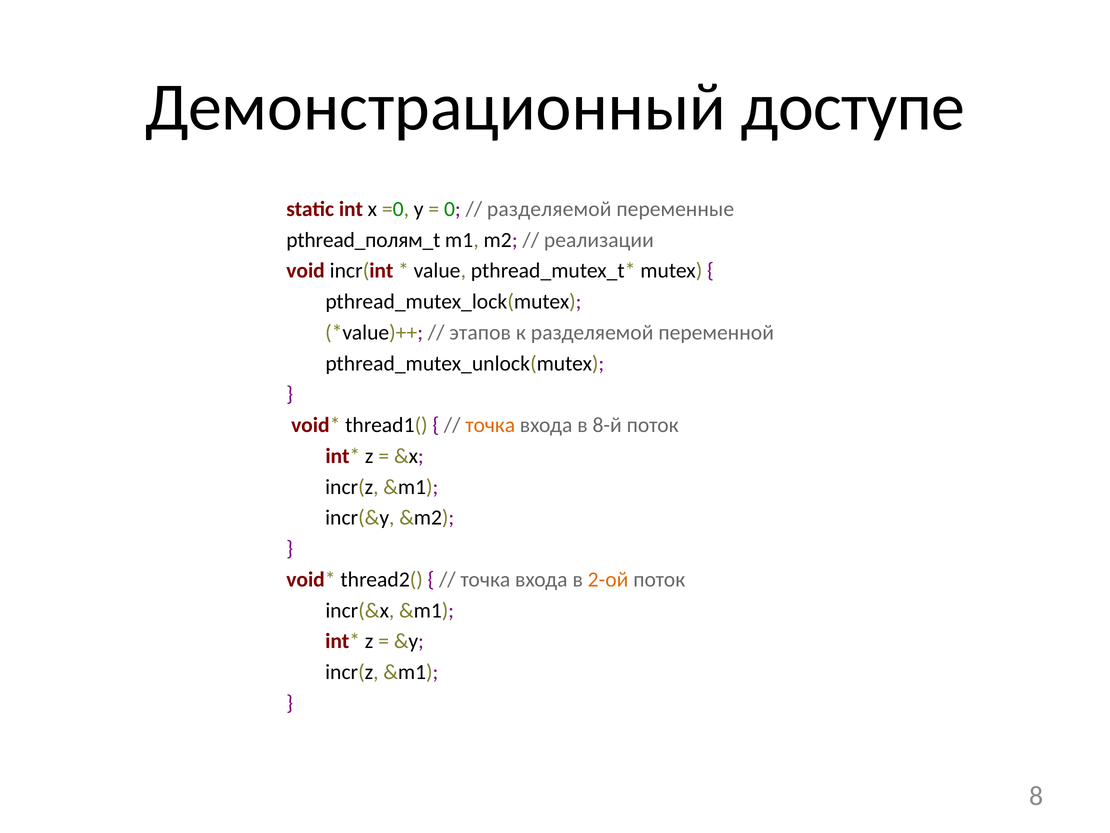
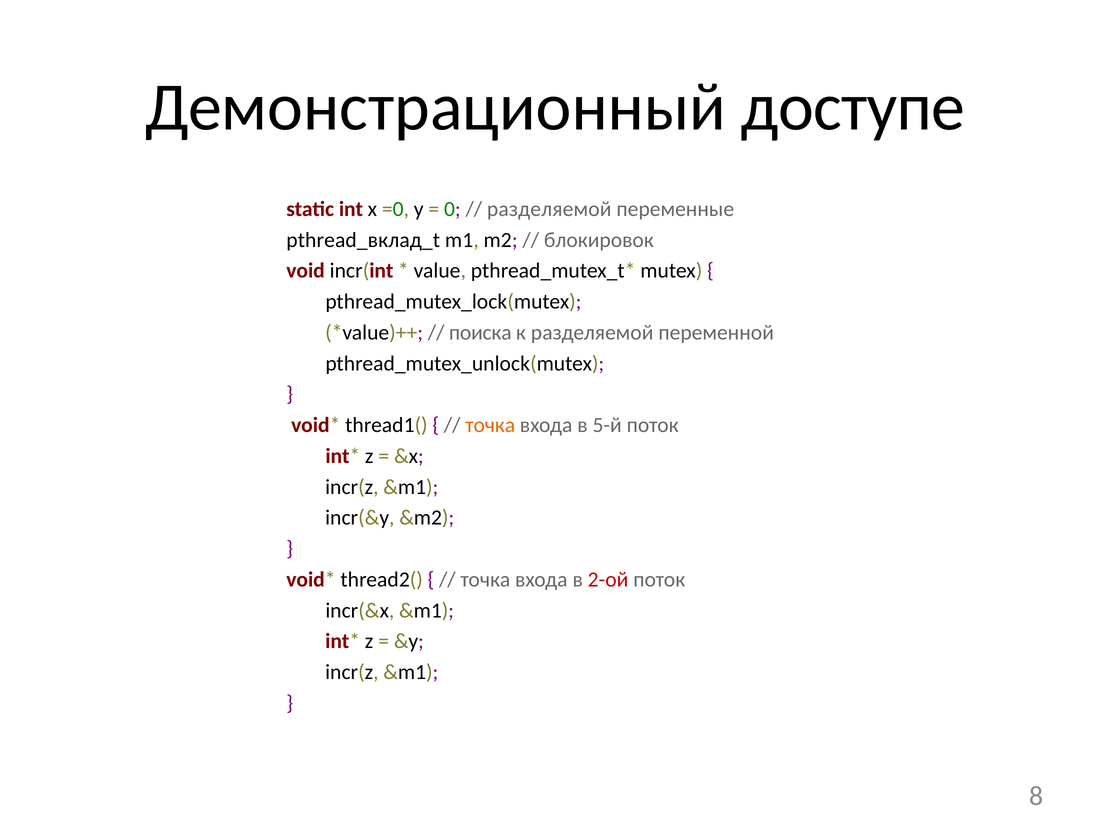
pthread_полям_t: pthread_полям_t -> pthread_вклад_t
реализации: реализации -> блокировок
этапов: этапов -> поиска
8-й: 8-й -> 5-й
2-ой colour: orange -> red
